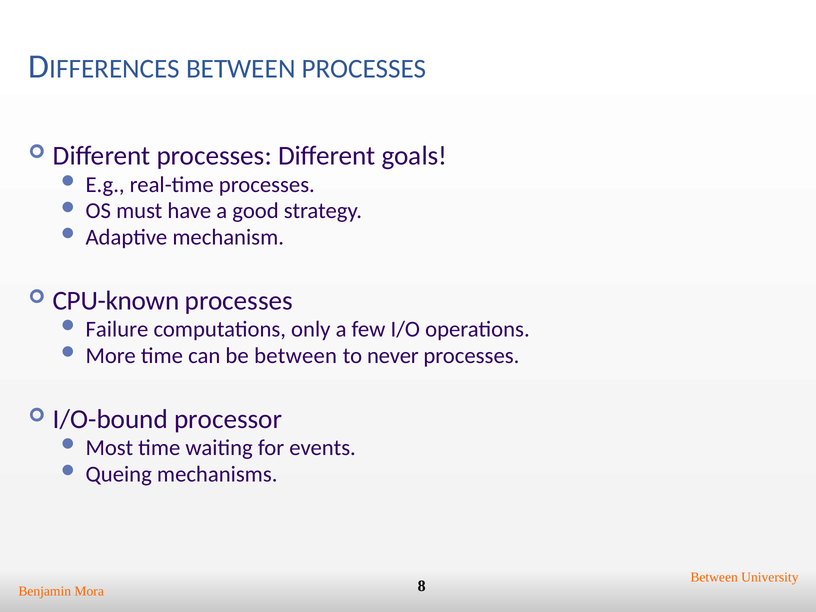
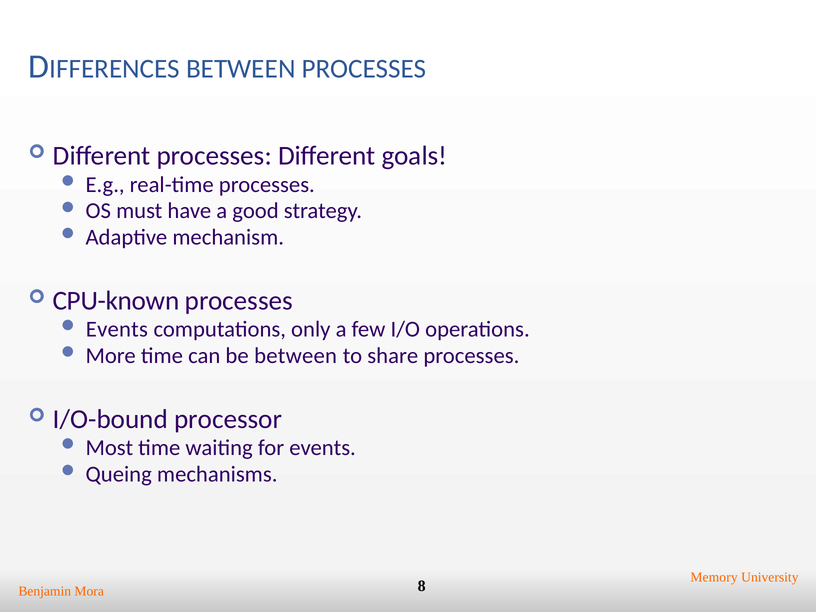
Failure at (117, 329): Failure -> Events
never: never -> share
Between at (714, 577): Between -> Memory
